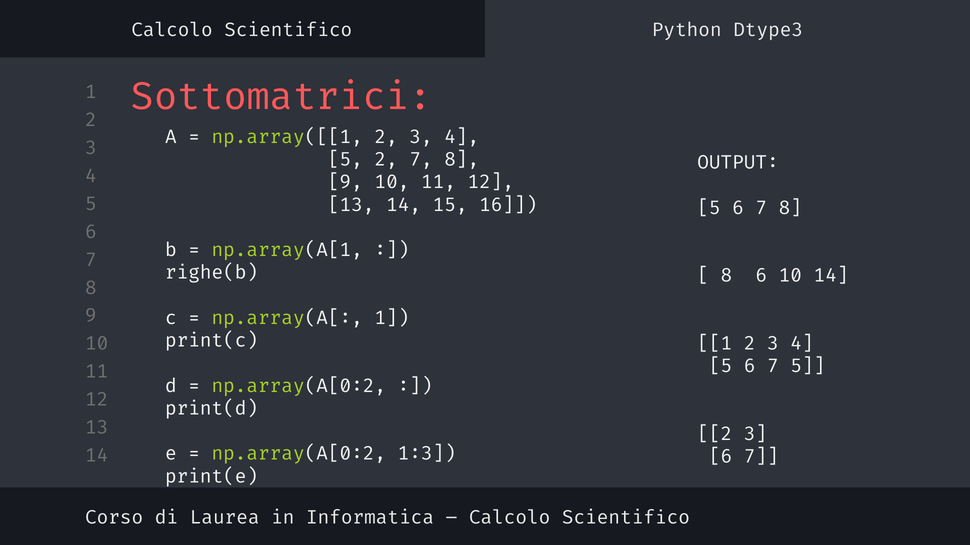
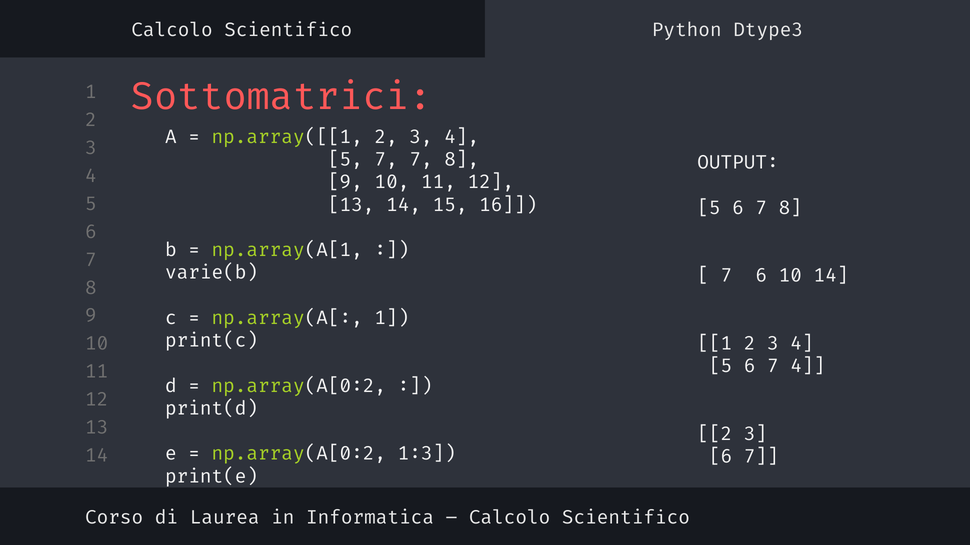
2 at (386, 160): 2 -> 7
righe(b: righe(b -> varie(b
8 at (726, 276): 8 -> 7
7 5: 5 -> 4
